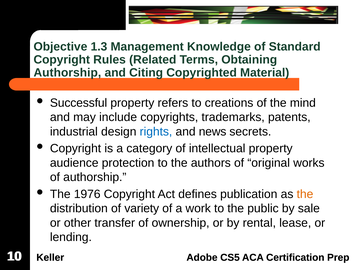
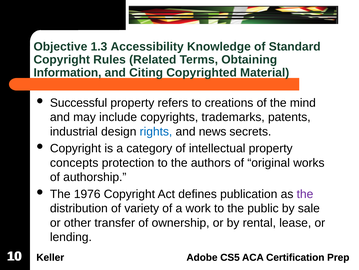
Management: Management -> Accessibility
Authorship at (67, 72): Authorship -> Information
audience: audience -> concepts
the at (305, 193) colour: orange -> purple
